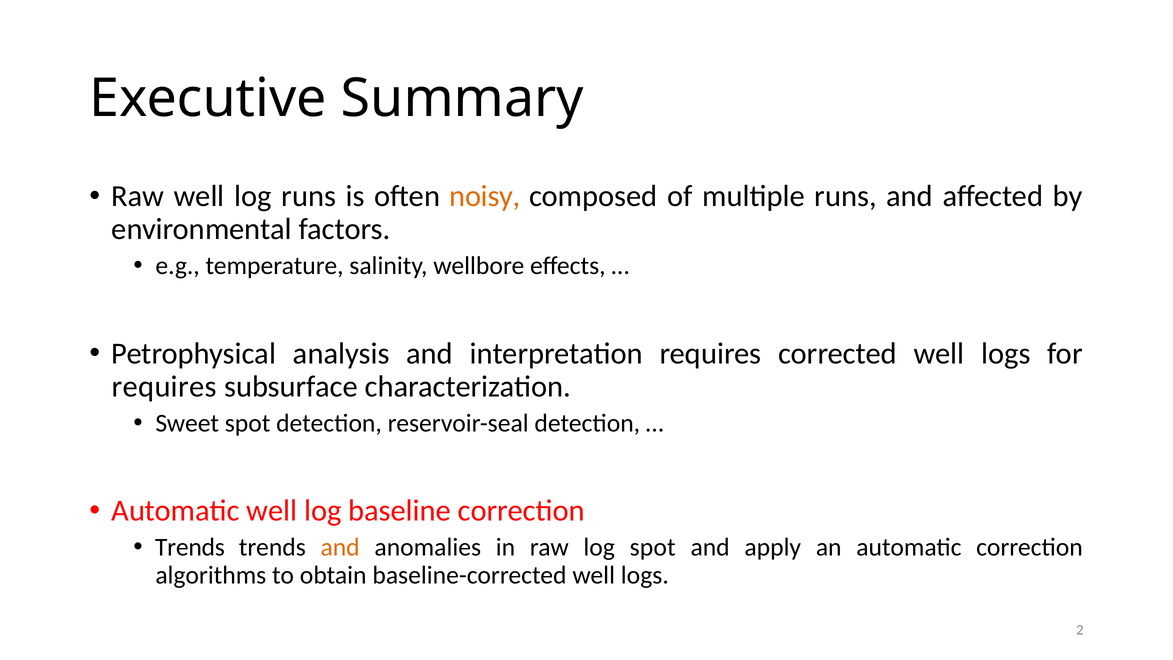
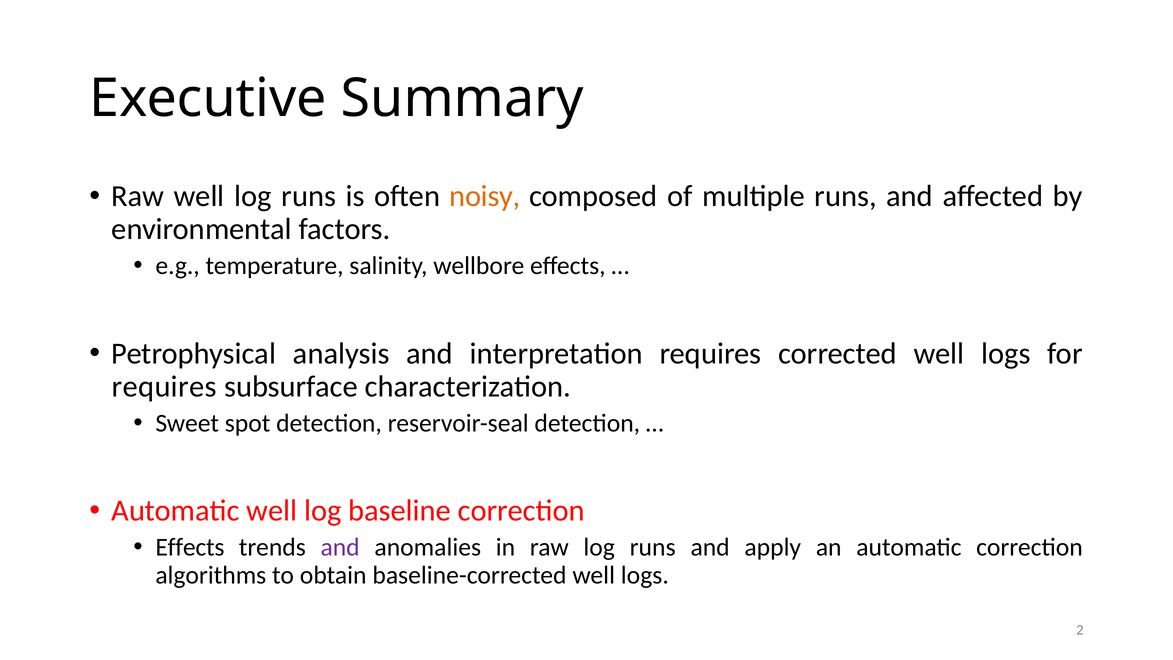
Trends at (190, 547): Trends -> Effects
and at (340, 547) colour: orange -> purple
raw log spot: spot -> runs
